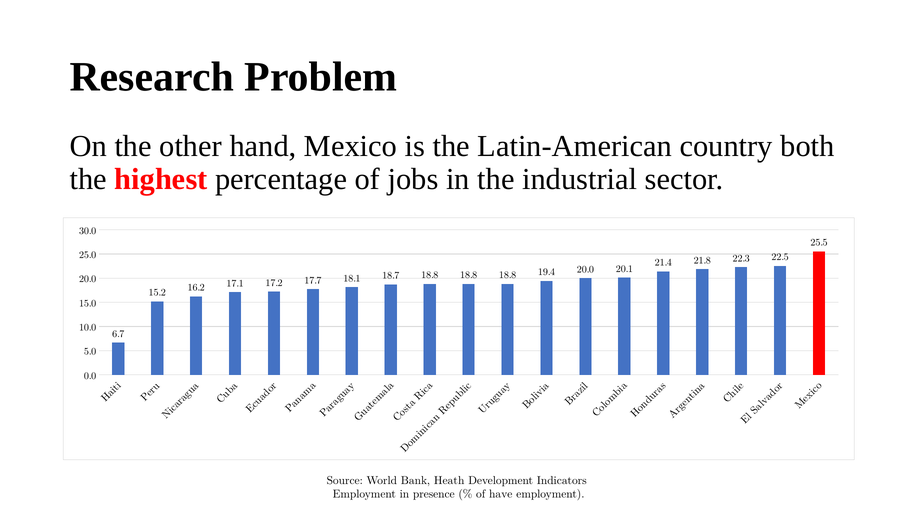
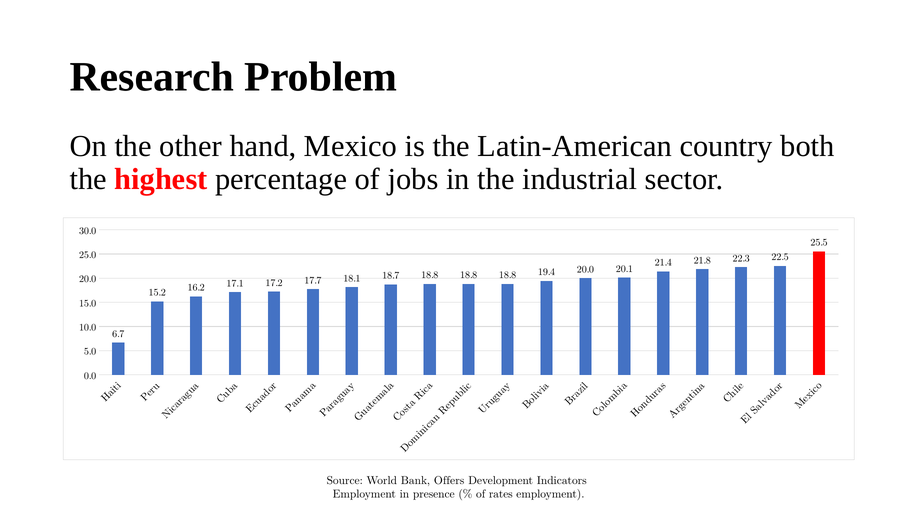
Heath: Heath -> Offers
have: have -> rates
